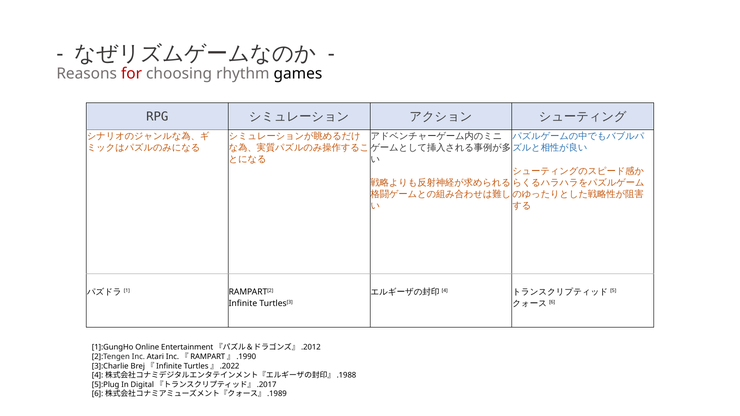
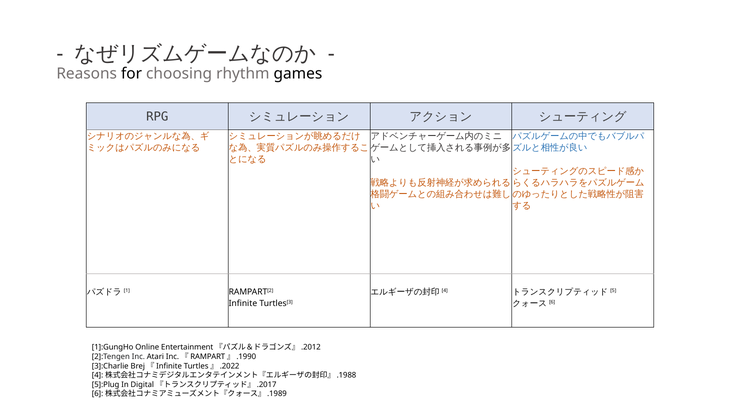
for colour: red -> black
